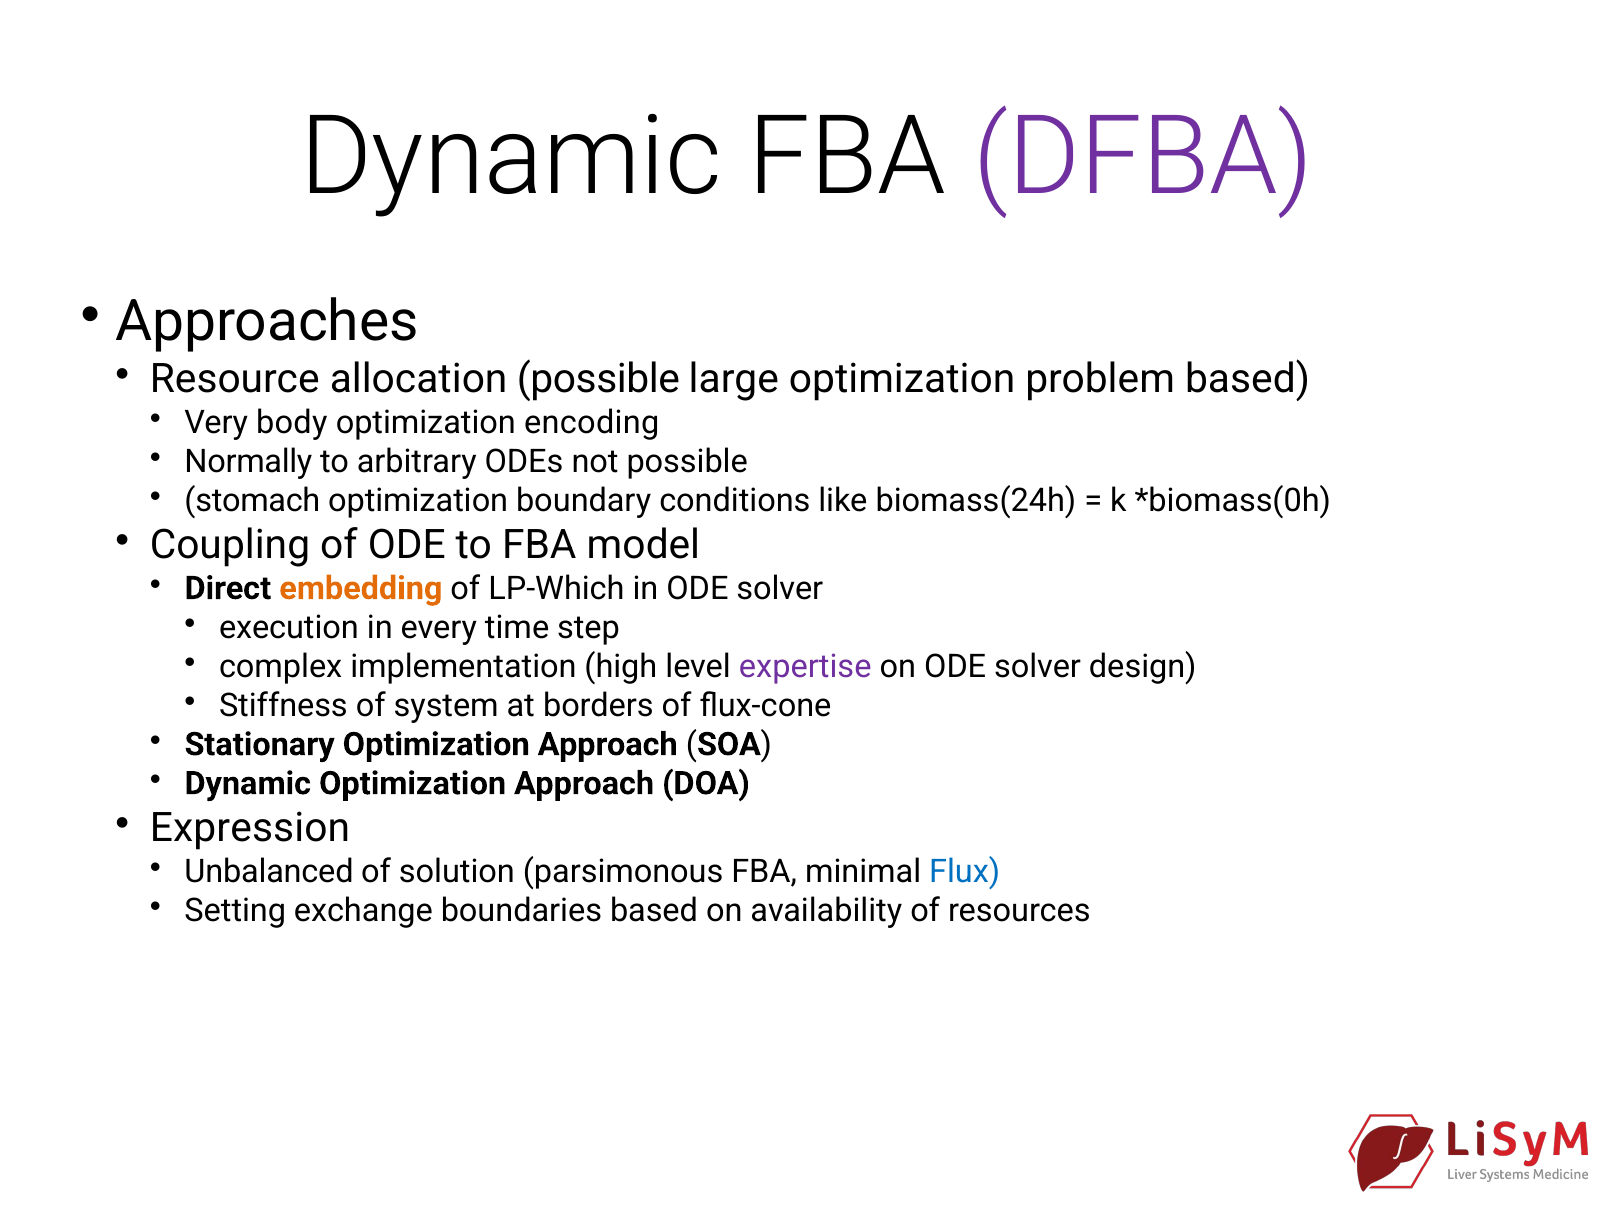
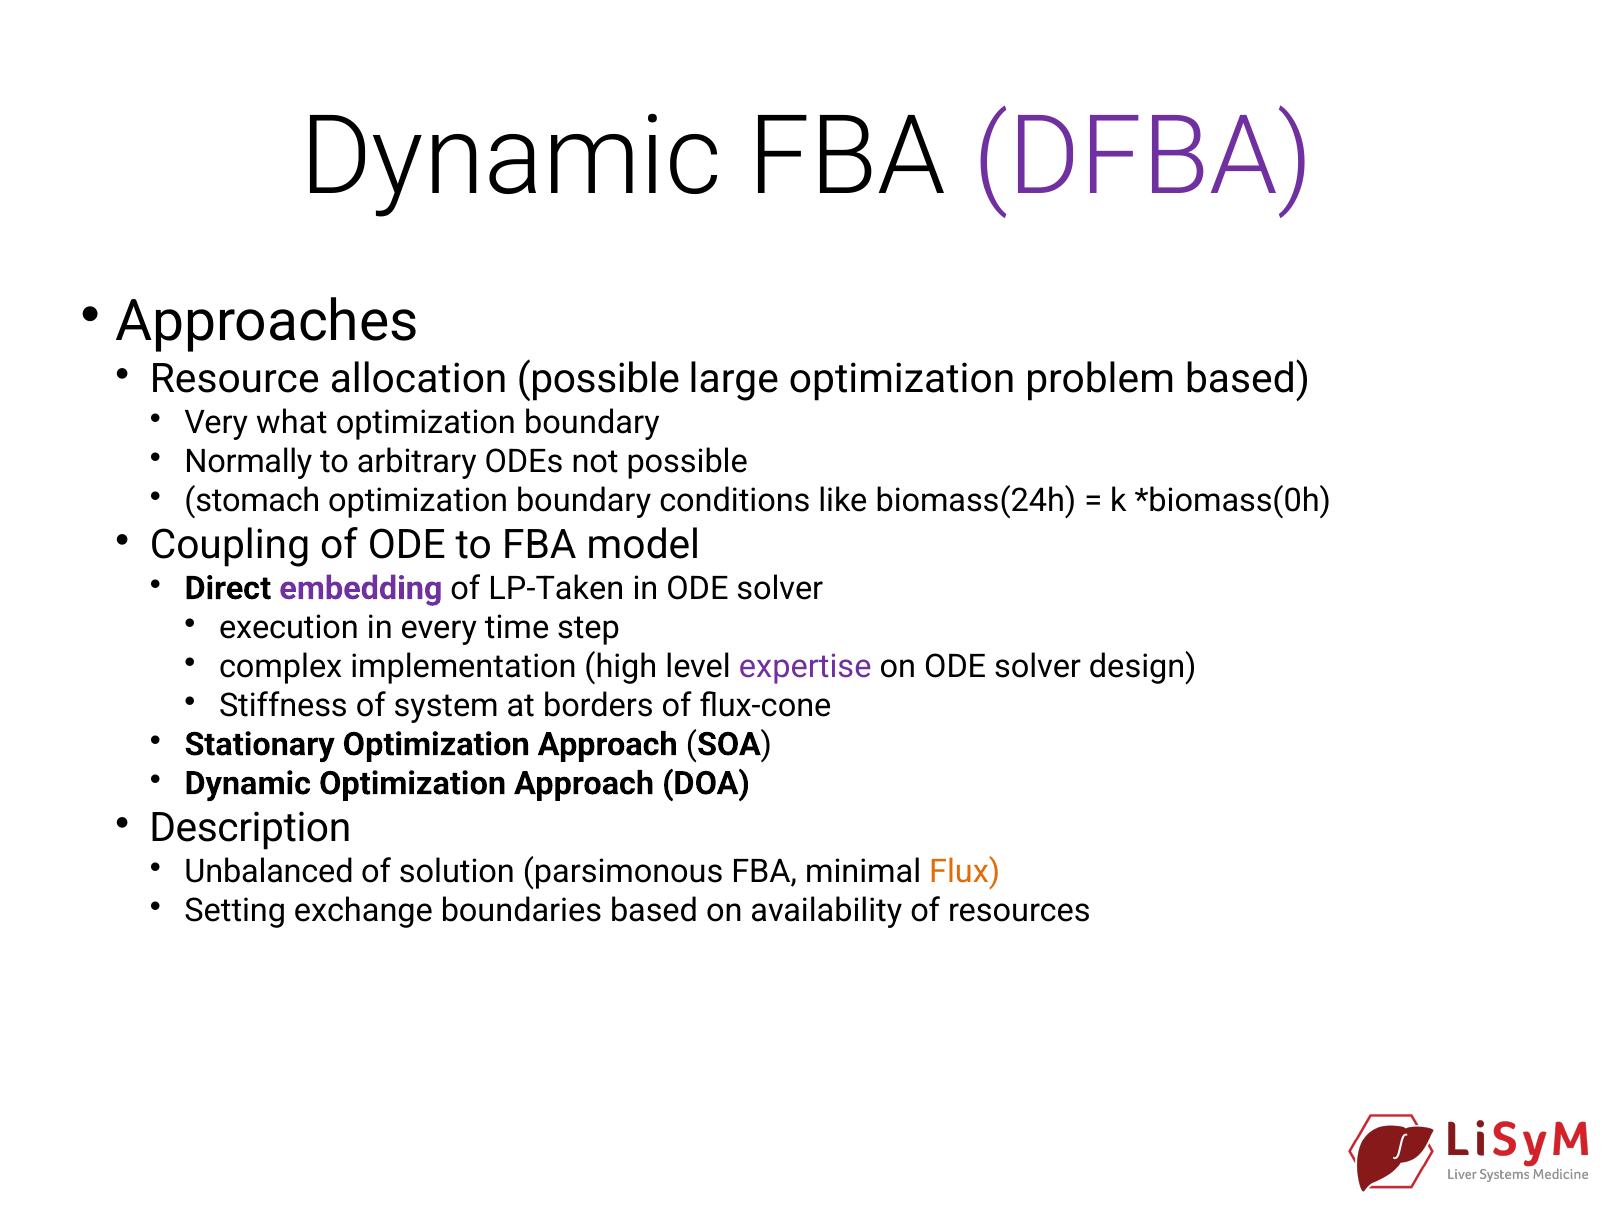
body: body -> what
encoding at (592, 422): encoding -> boundary
embedding colour: orange -> purple
LP-Which: LP-Which -> LP-Taken
Expression: Expression -> Description
Flux colour: blue -> orange
